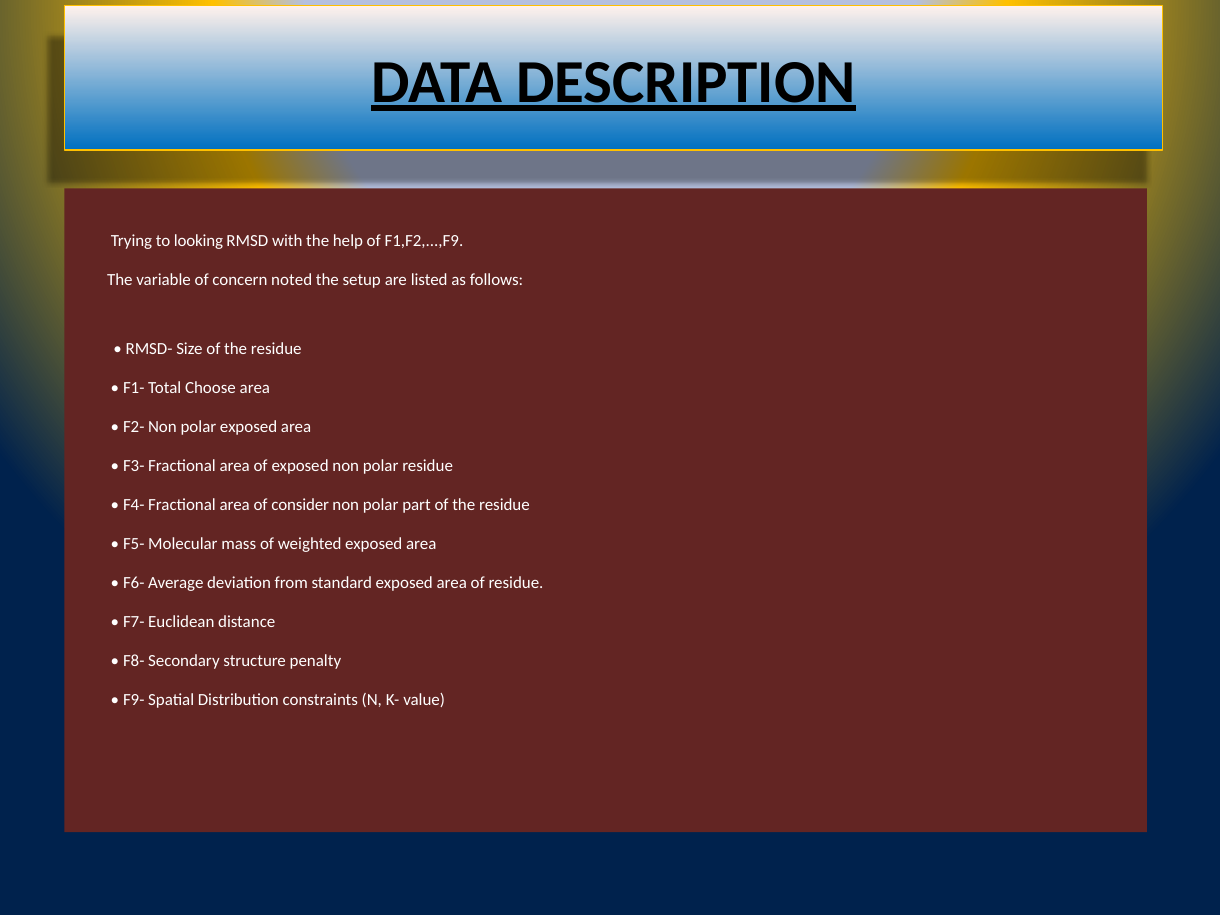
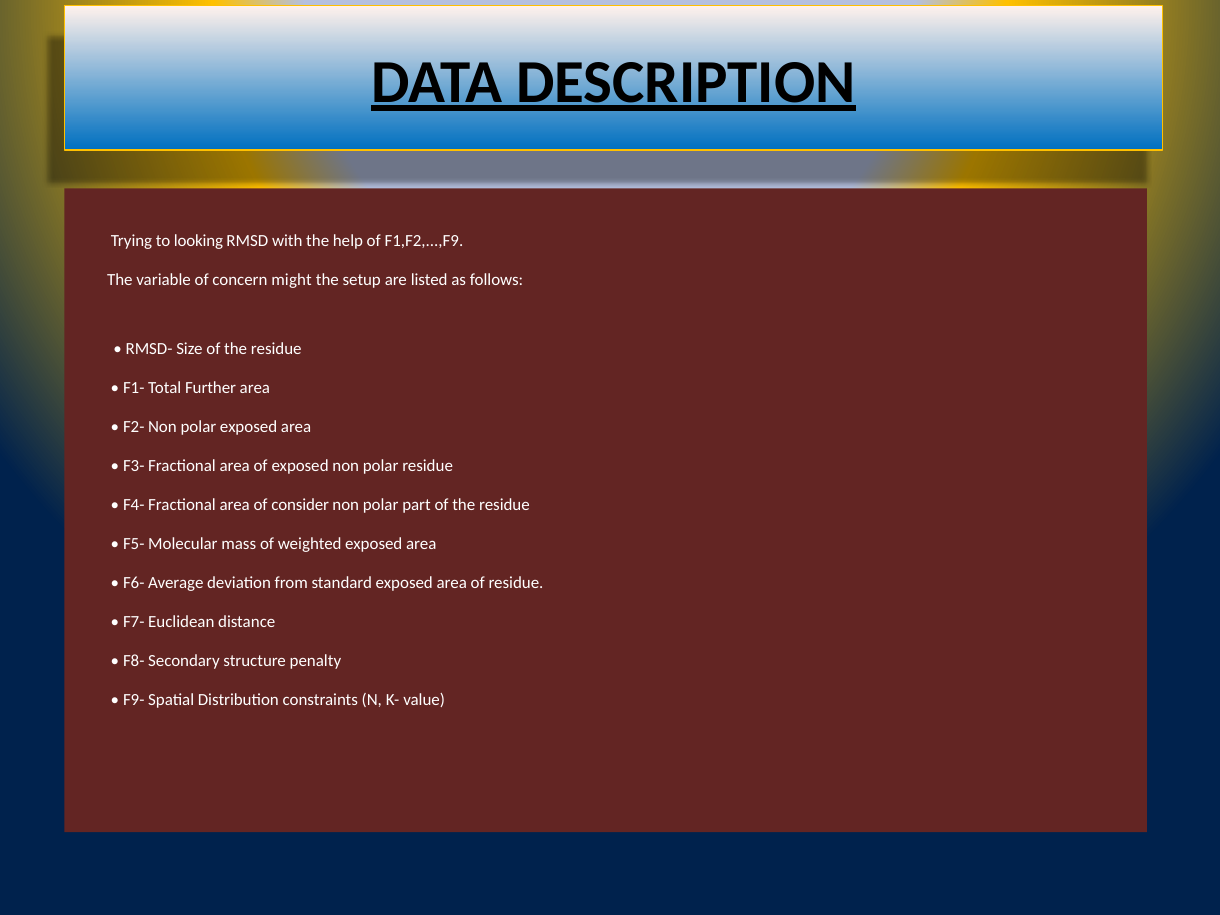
noted: noted -> might
Choose: Choose -> Further
